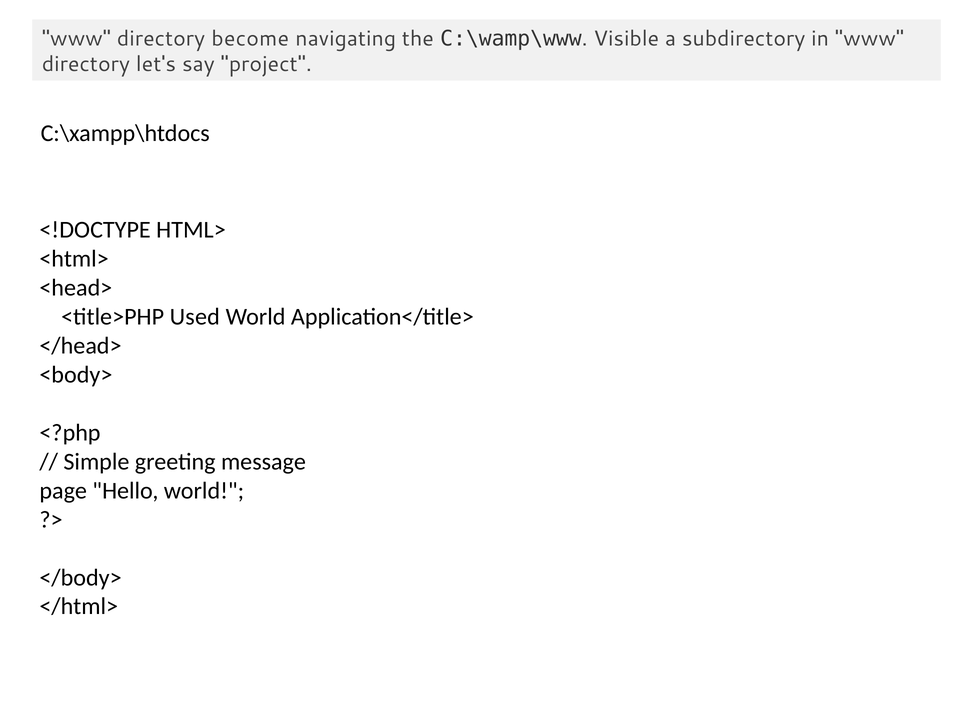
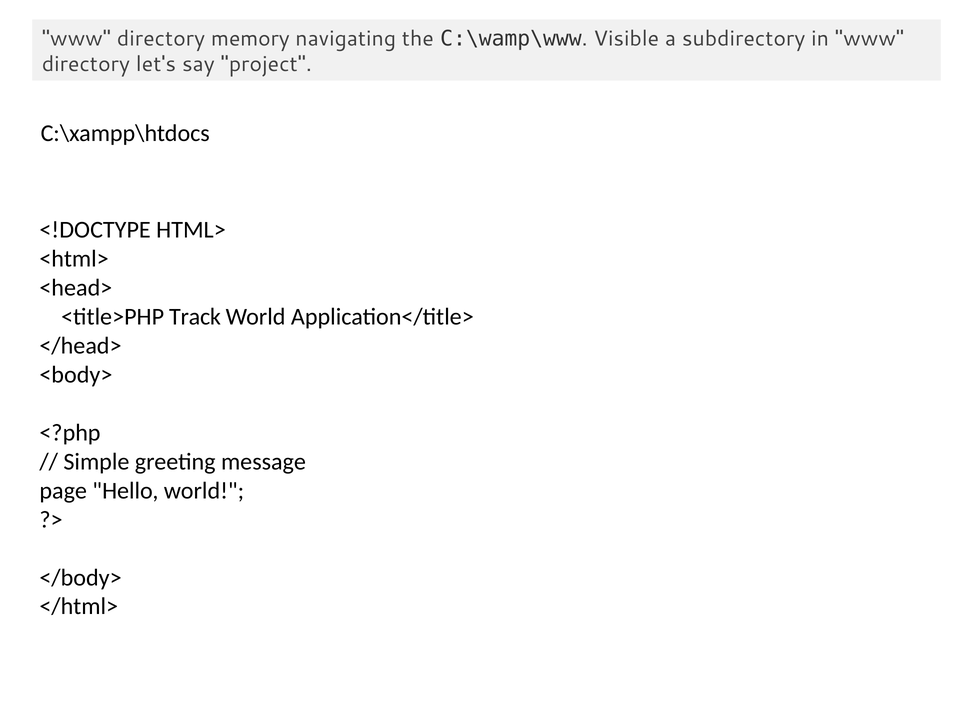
become: become -> memory
Used: Used -> Track
